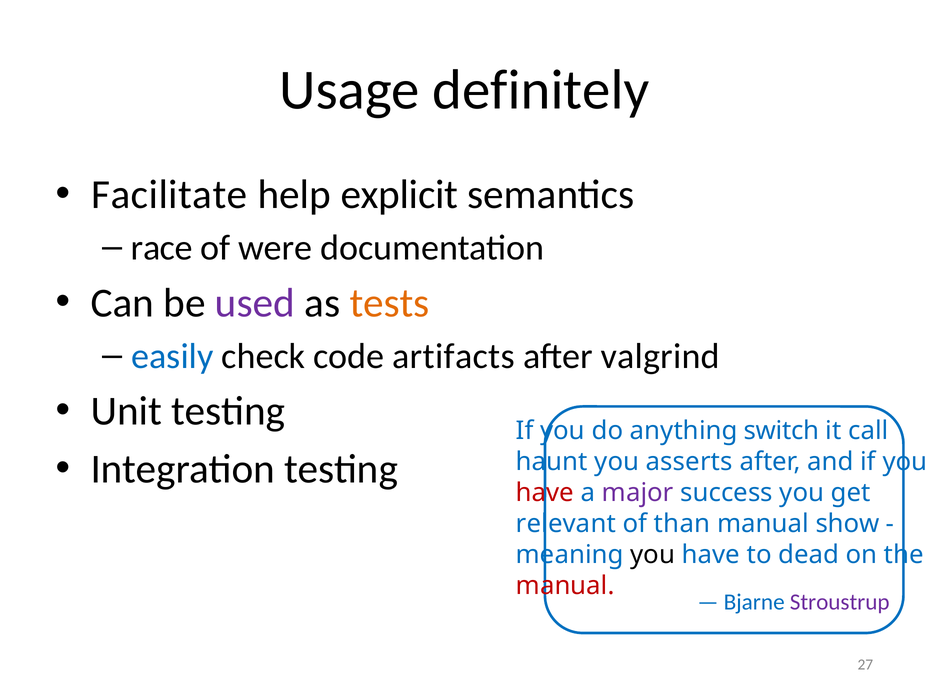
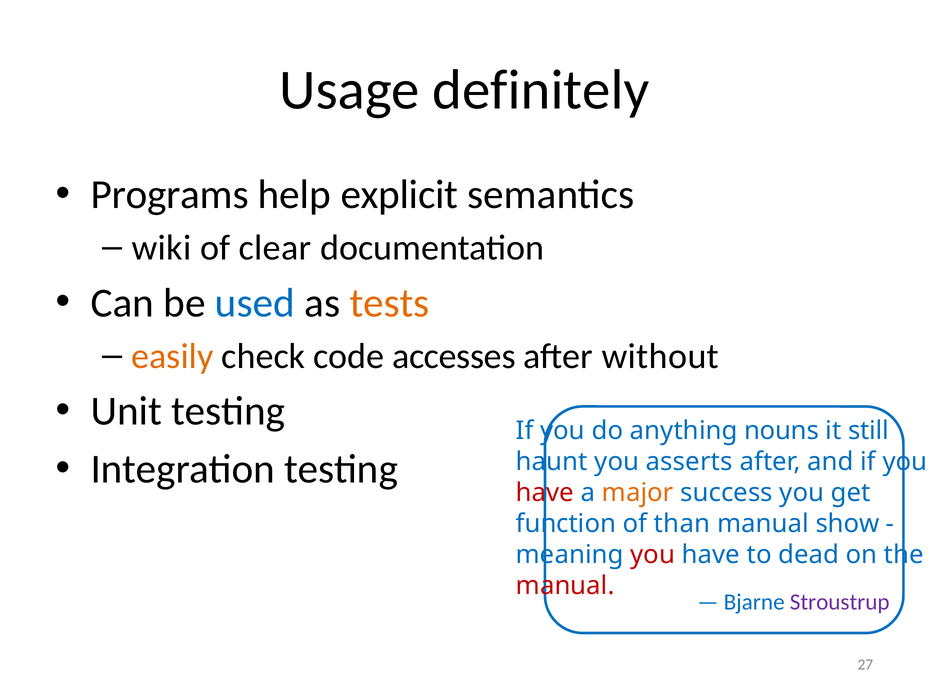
Facilitate: Facilitate -> Programs
race: race -> wiki
were: were -> clear
used colour: purple -> blue
easily colour: blue -> orange
artifacts: artifacts -> accesses
valgrind: valgrind -> without
switch: switch -> nouns
call: call -> still
major colour: purple -> orange
relevant: relevant -> function
you at (653, 555) colour: black -> red
